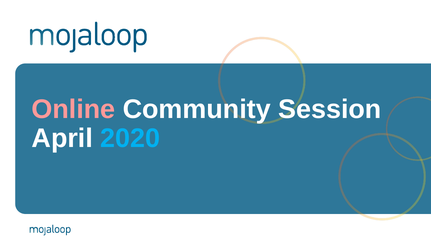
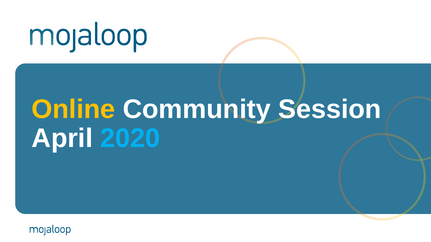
Online colour: pink -> yellow
